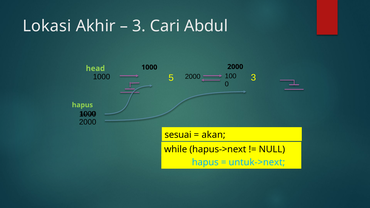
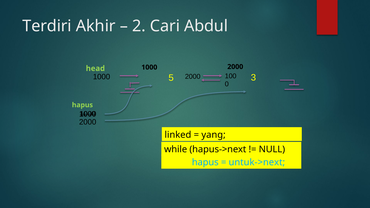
Lokasi: Lokasi -> Terdiri
3 at (139, 26): 3 -> 2
sesuai: sesuai -> linked
akan: akan -> yang
